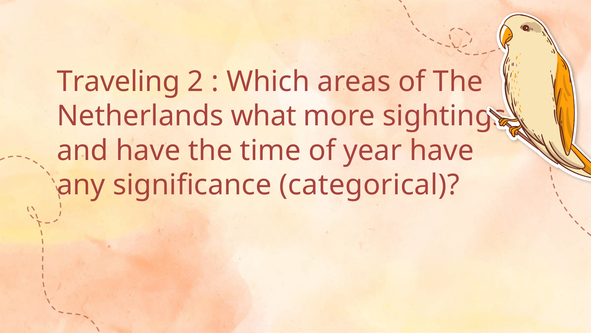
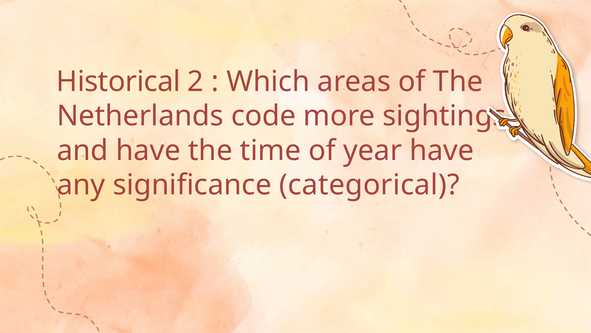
Traveling: Traveling -> Historical
what: what -> code
